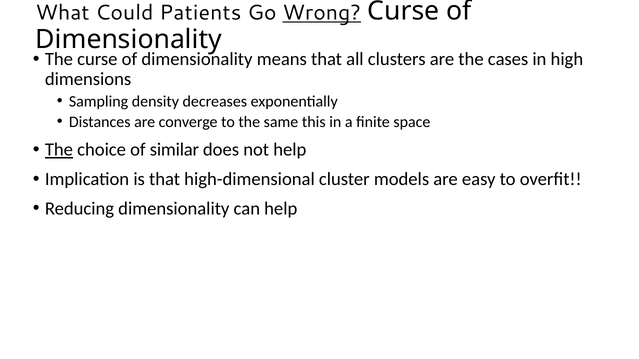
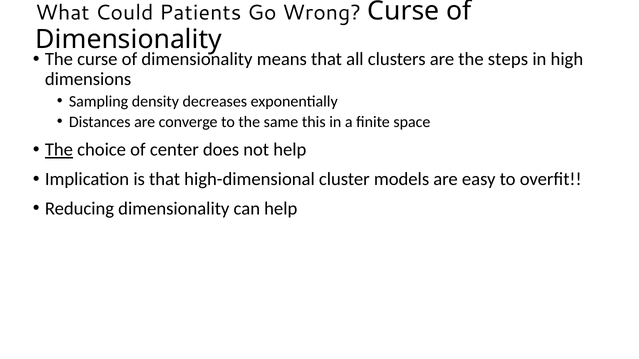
Wrong underline: present -> none
cases: cases -> steps
similar: similar -> center
